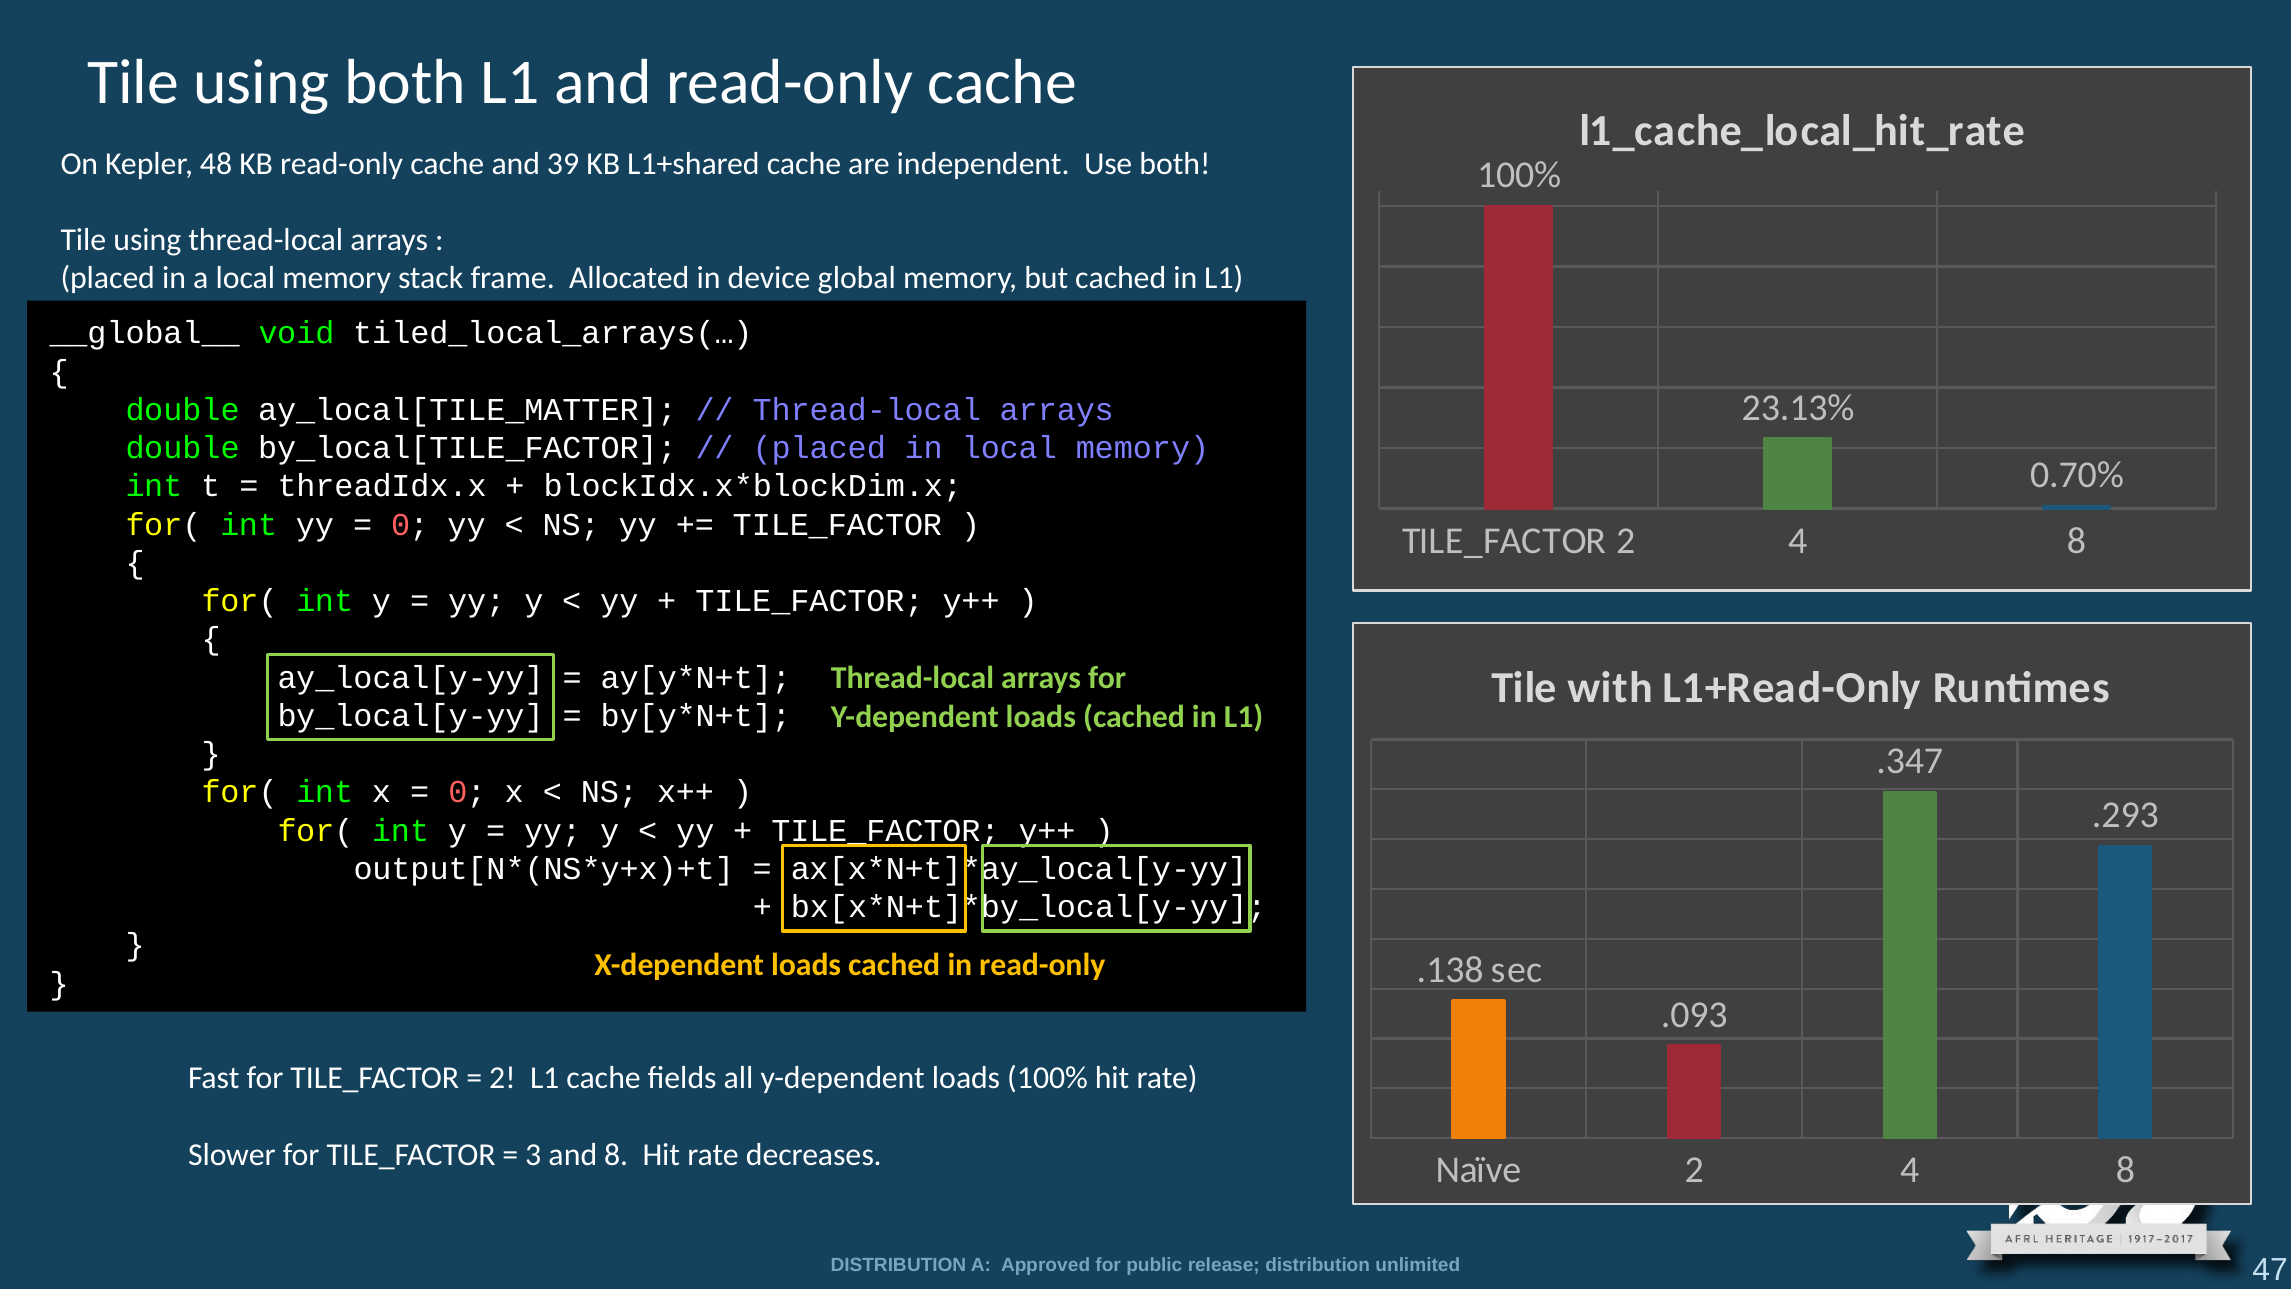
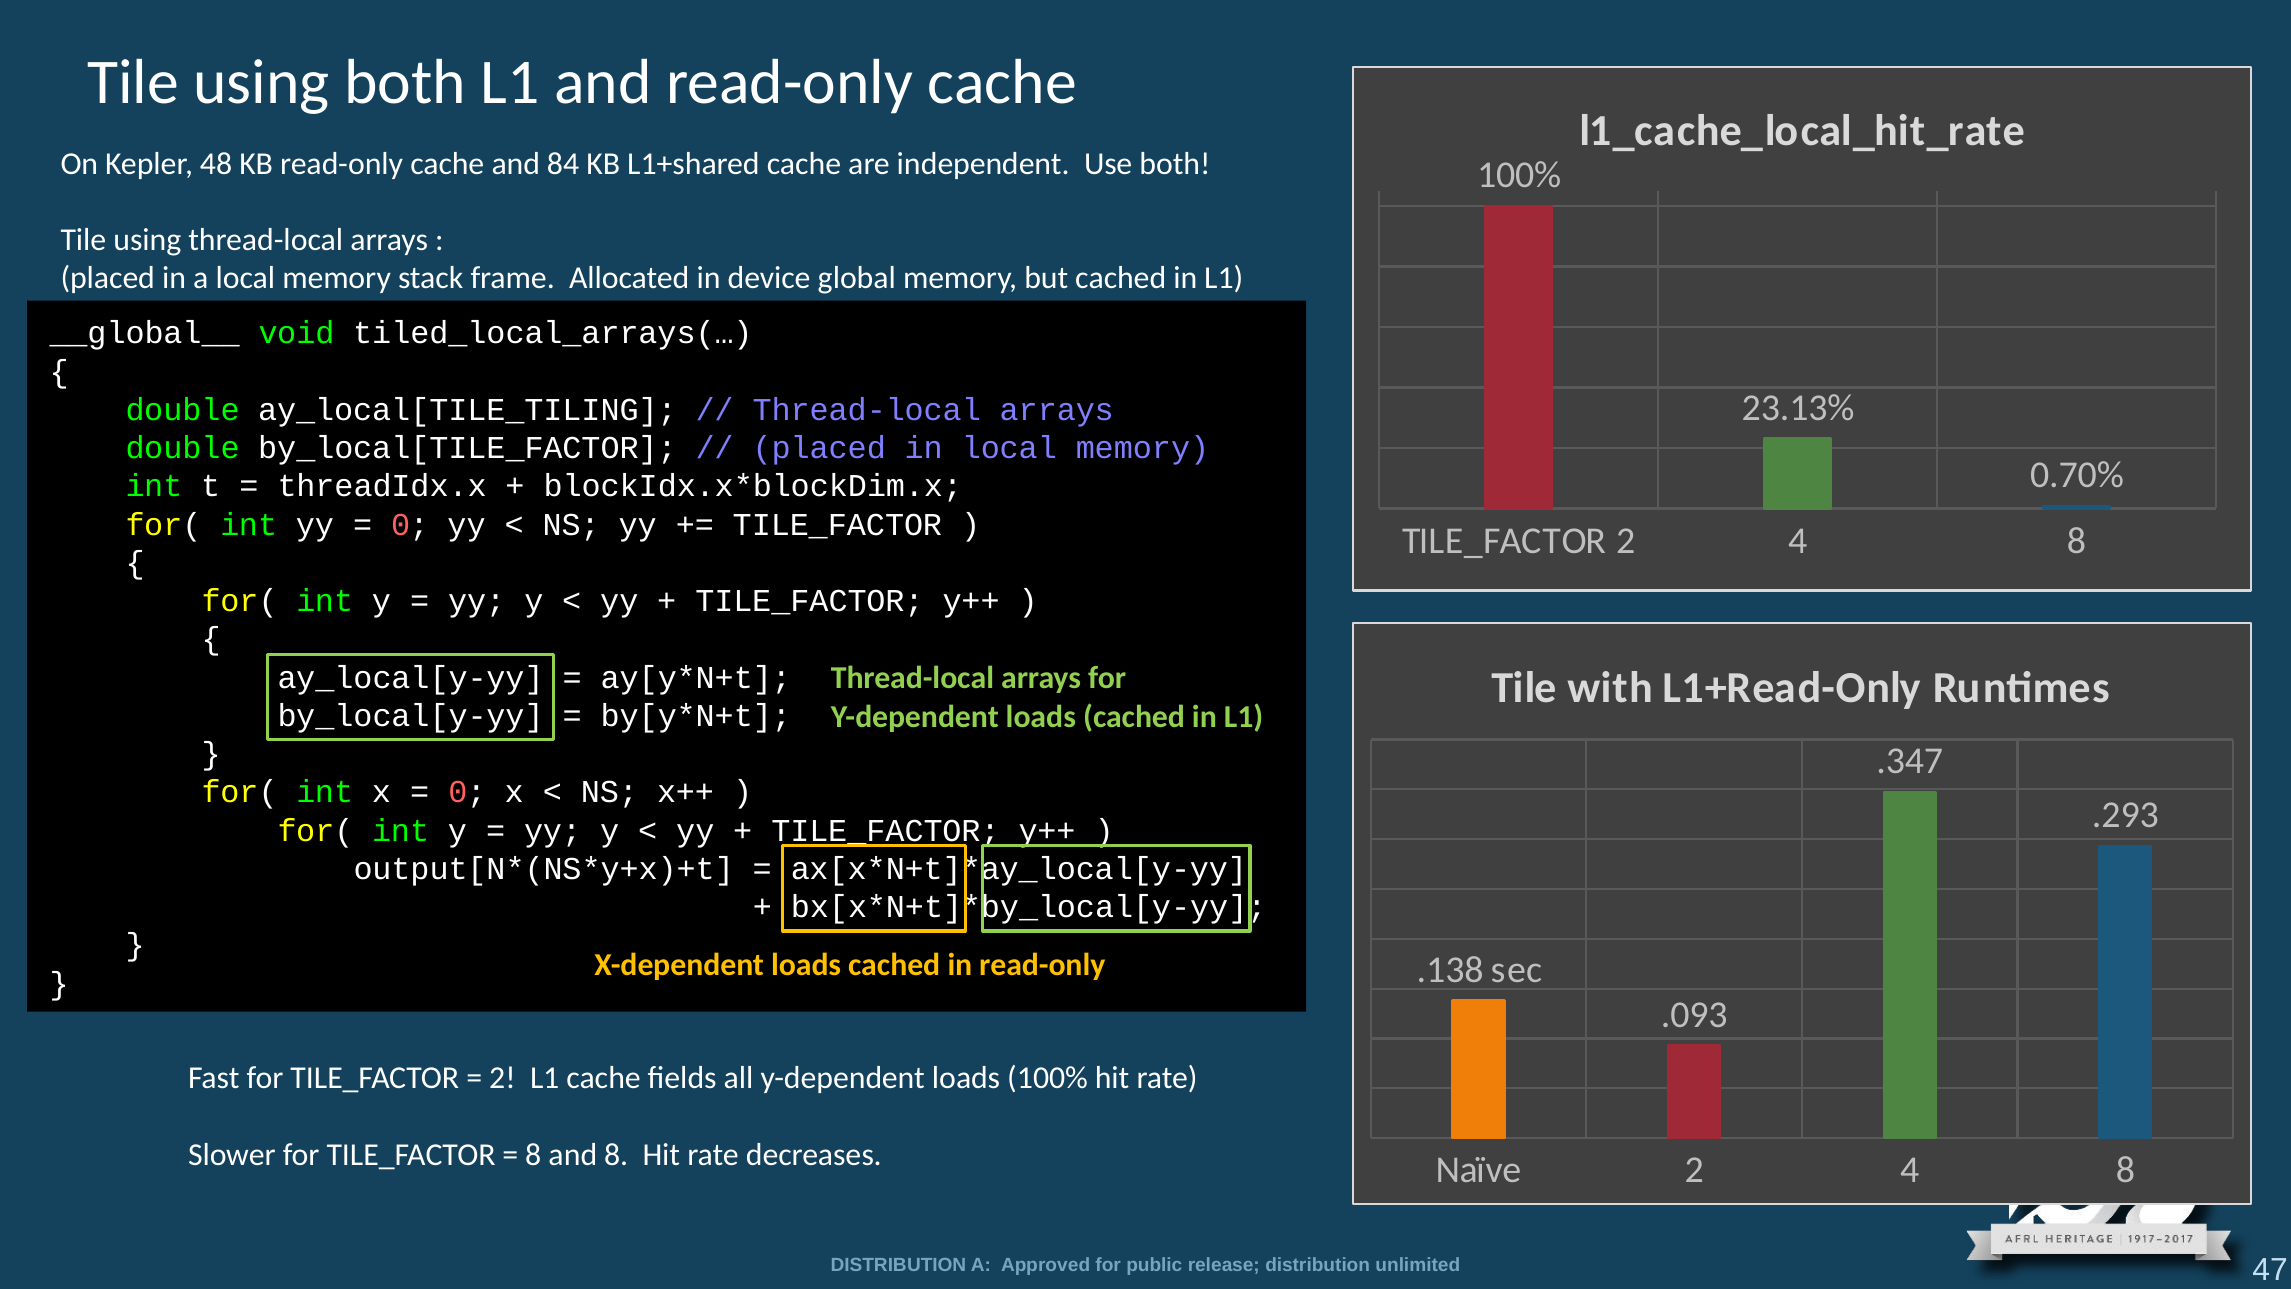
39: 39 -> 84
ay_local[TILE_MATTER: ay_local[TILE_MATTER -> ay_local[TILE_TILING
3 at (533, 1154): 3 -> 8
